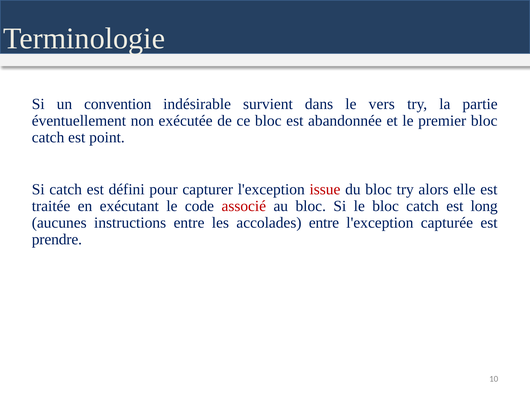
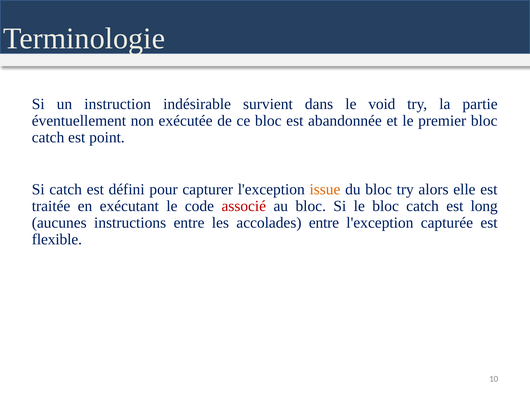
convention: convention -> instruction
vers: vers -> void
issue colour: red -> orange
prendre: prendre -> flexible
